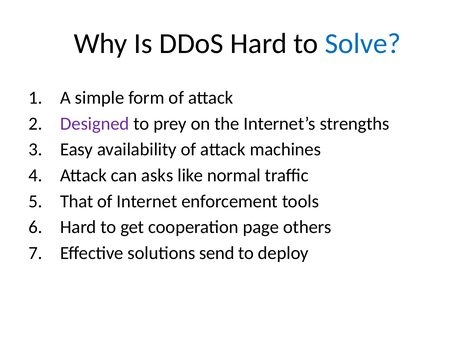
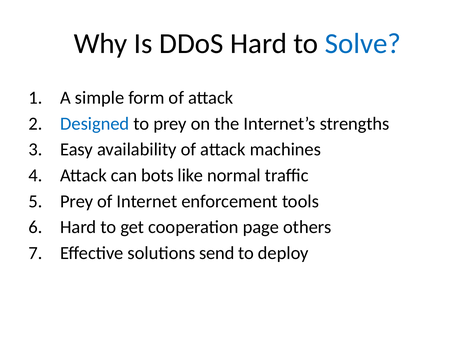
Designed colour: purple -> blue
asks: asks -> bots
That at (77, 201): That -> Prey
